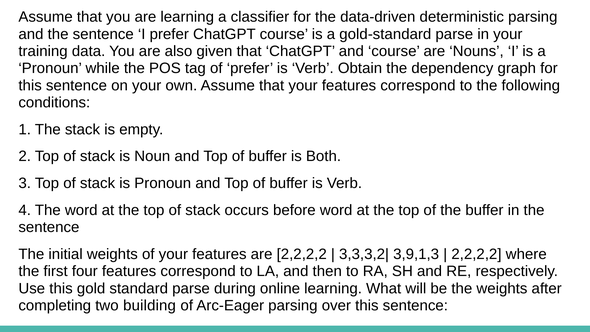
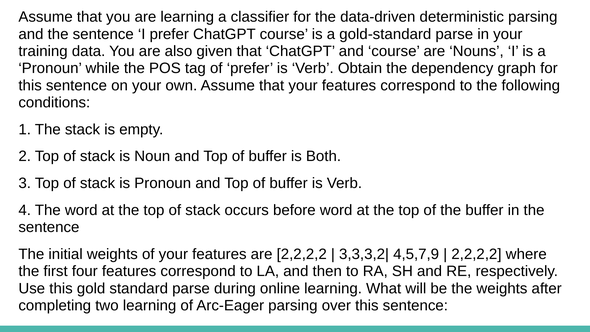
3,9,1,3: 3,9,1,3 -> 4,5,7,9
two building: building -> learning
